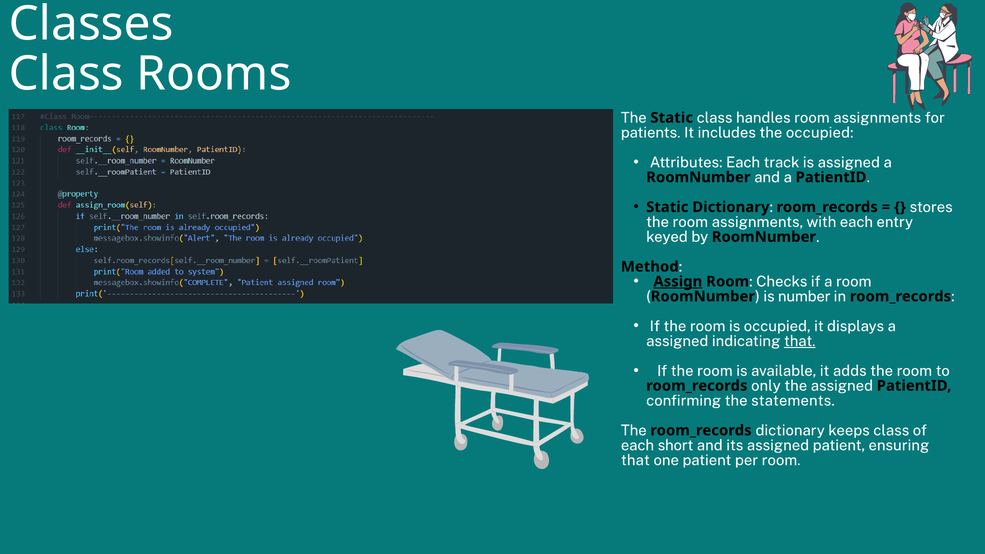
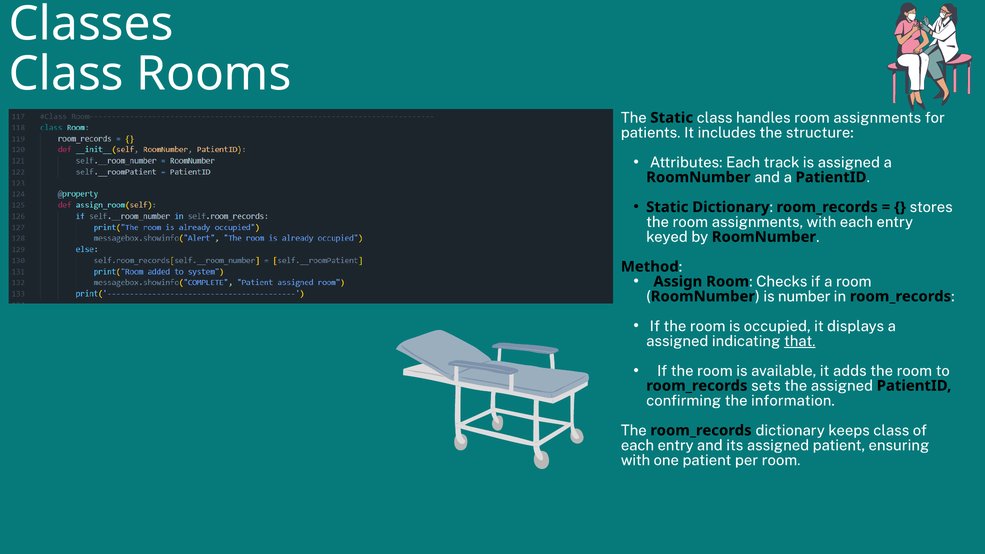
the occupied: occupied -> structure
Assign underline: present -> none
only: only -> sets
statements: statements -> information
short at (676, 445): short -> entry
that at (635, 460): that -> with
